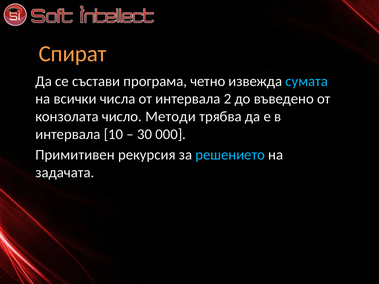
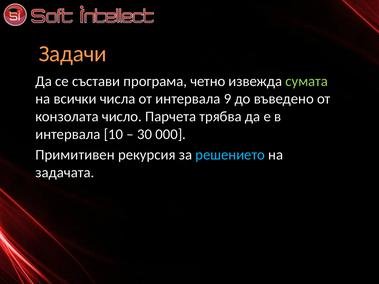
Спират: Спират -> Задачи
сумата colour: light blue -> light green
2: 2 -> 9
Методи: Методи -> Парчета
